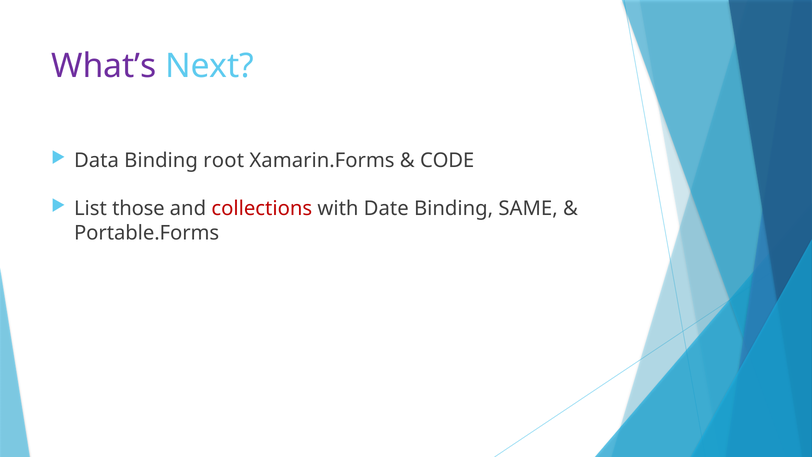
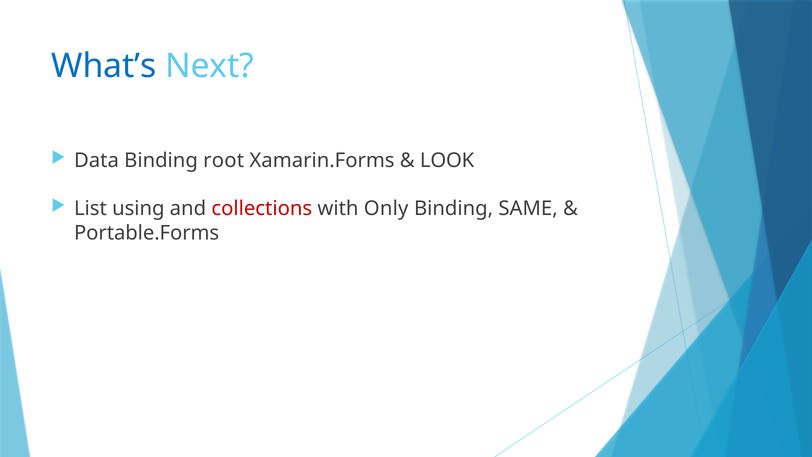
What’s colour: purple -> blue
CODE: CODE -> LOOK
those: those -> using
Date: Date -> Only
